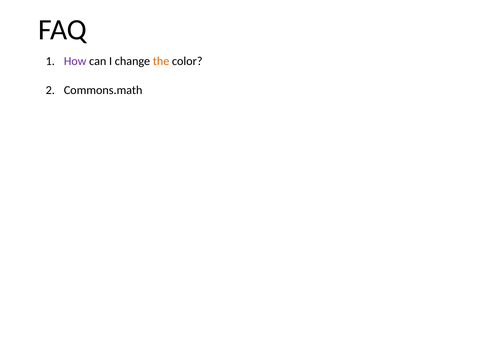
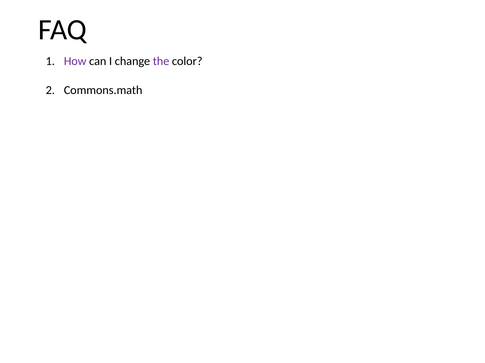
the colour: orange -> purple
